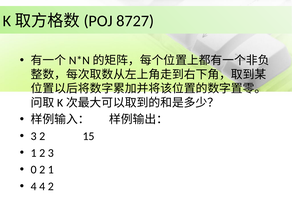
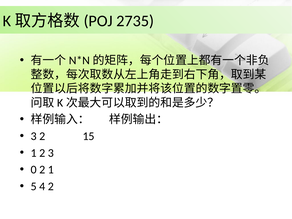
8727: 8727 -> 2735
4 at (34, 186): 4 -> 5
